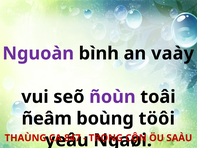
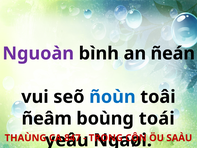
vaày: vaày -> ñeán
ñoùn colour: purple -> blue
töôi: töôi -> toái
